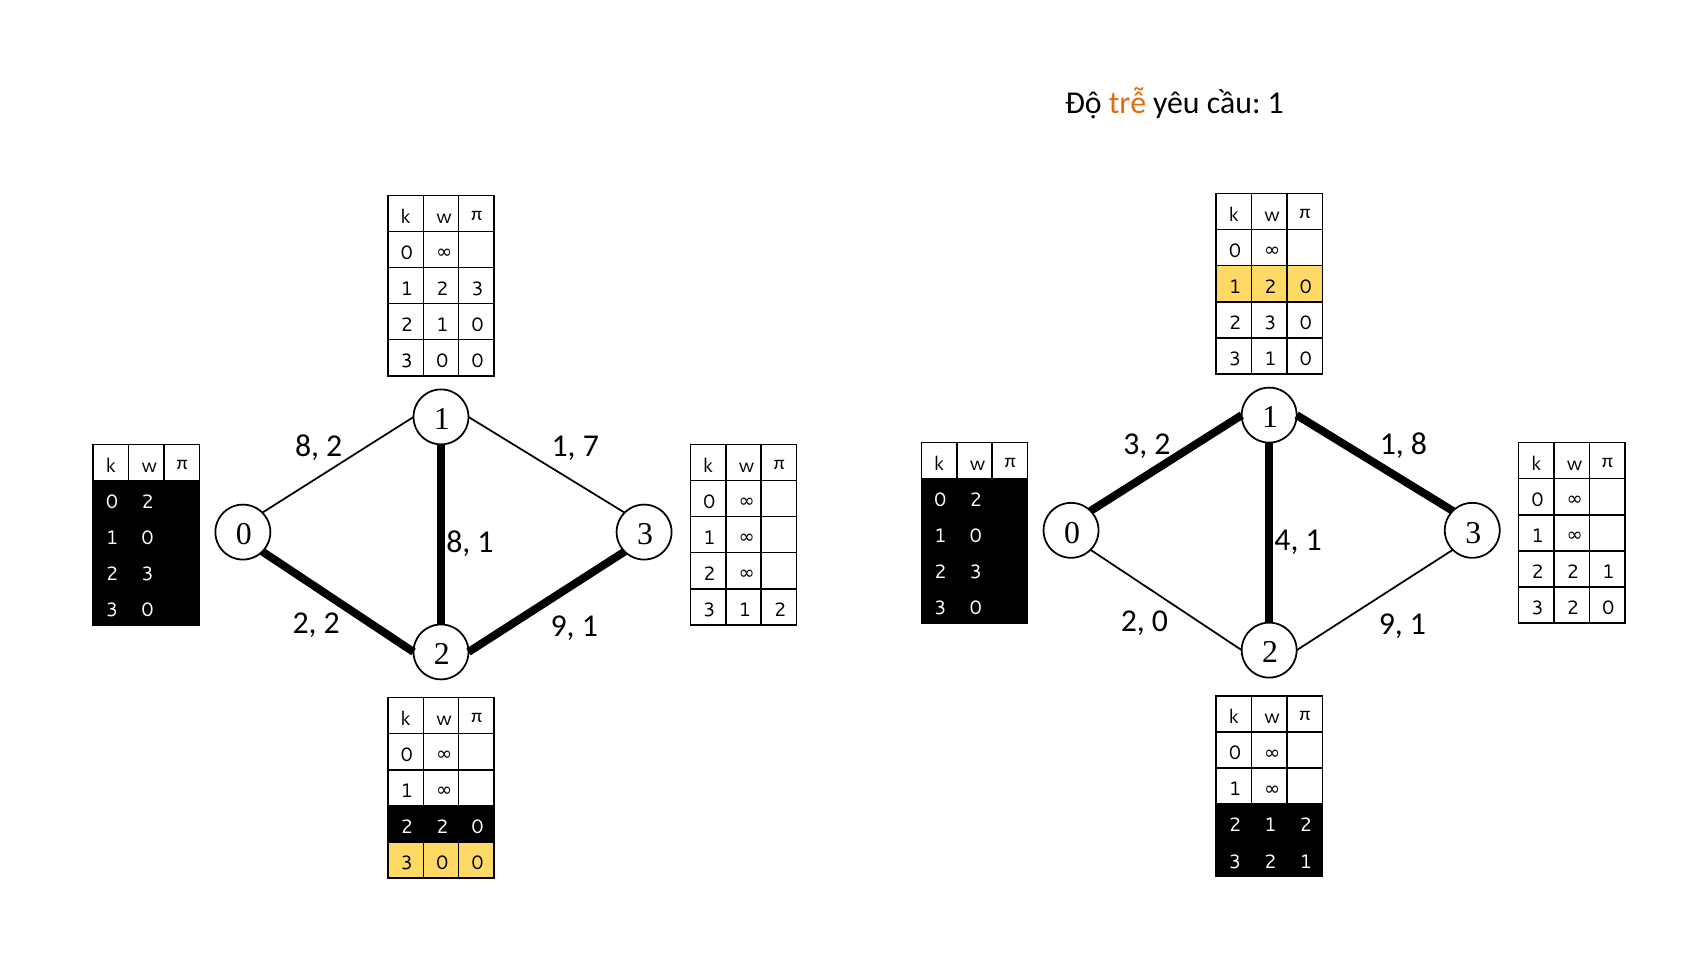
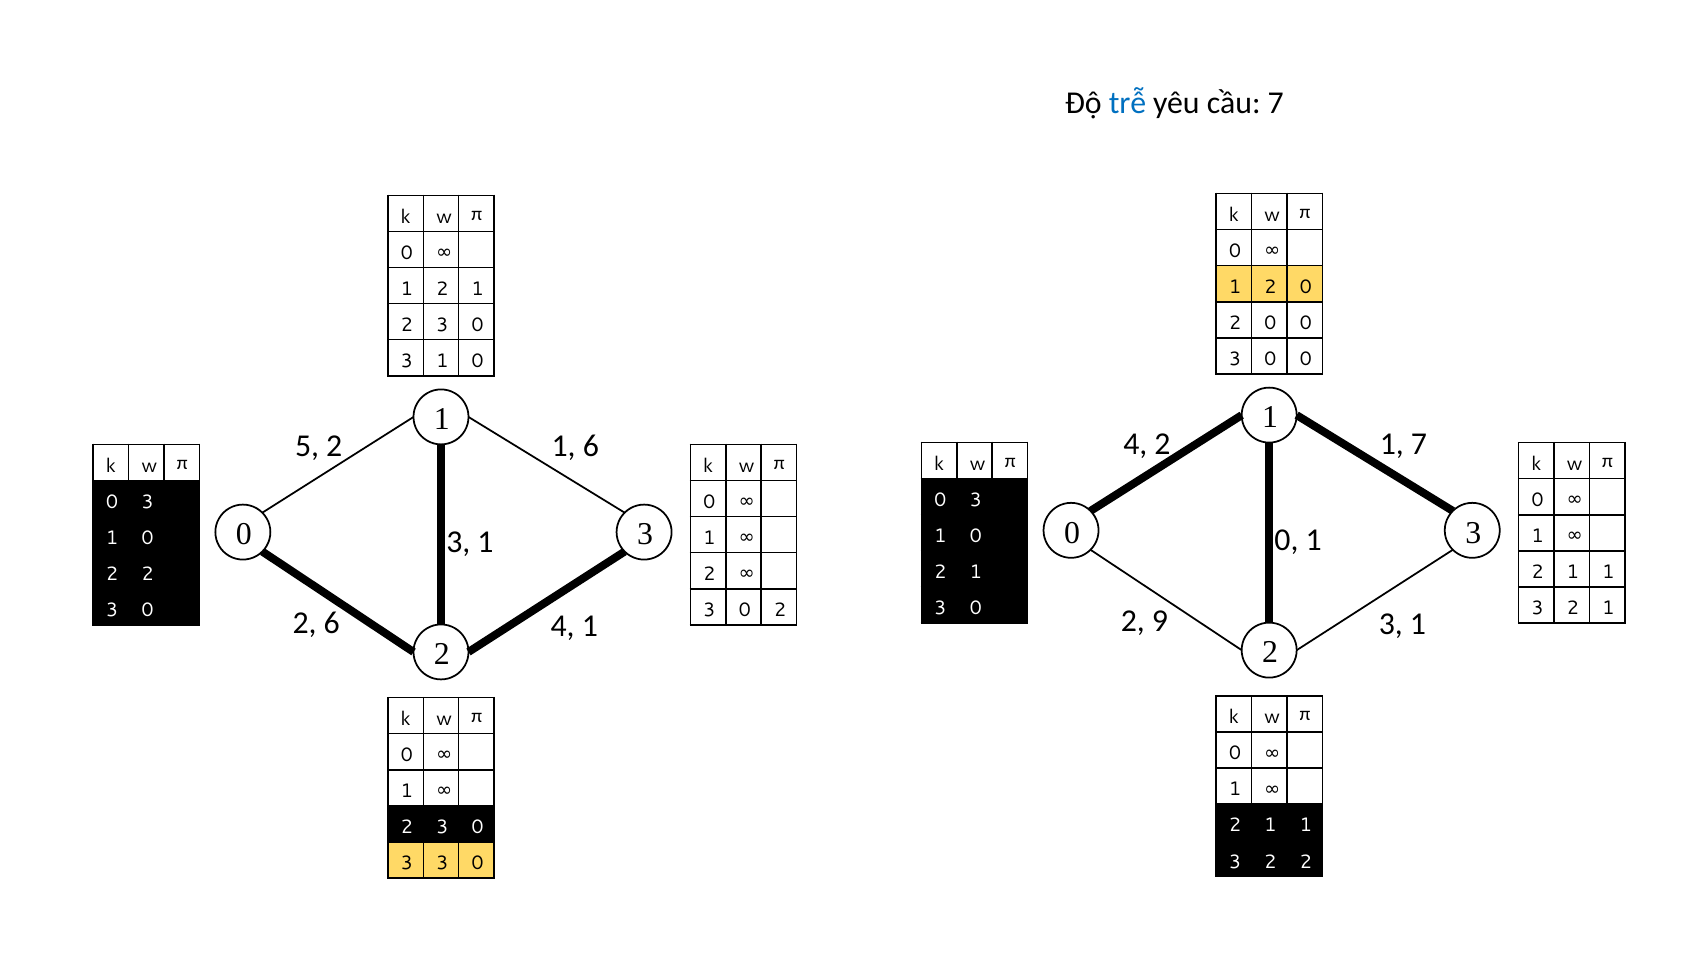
trễ colour: orange -> blue
cầu 1: 1 -> 7
3 at (478, 289): 3 -> 1
3 at (1270, 323): 3 -> 0
1 at (442, 325): 1 -> 3
1 at (1270, 359): 1 -> 0
0 at (442, 361): 0 -> 1
3 at (1135, 445): 3 -> 4
1 8: 8 -> 7
8 at (307, 446): 8 -> 5
1 7: 7 -> 6
2 at (976, 500): 2 -> 3
2 at (148, 502): 2 -> 3
4 at (1287, 541): 4 -> 0
8 at (458, 542): 8 -> 3
3 at (976, 573): 3 -> 1
2 at (1573, 573): 2 -> 1
3 at (148, 574): 3 -> 2
3 2 0: 0 -> 1
1 at (745, 611): 1 -> 0
0 at (1160, 622): 0 -> 9
2 at (332, 624): 2 -> 6
9 at (1391, 625): 9 -> 3
9 at (563, 627): 9 -> 4
2 at (1306, 826): 2 -> 1
2 at (442, 828): 2 -> 3
1 at (1306, 862): 1 -> 2
0 at (442, 864): 0 -> 3
